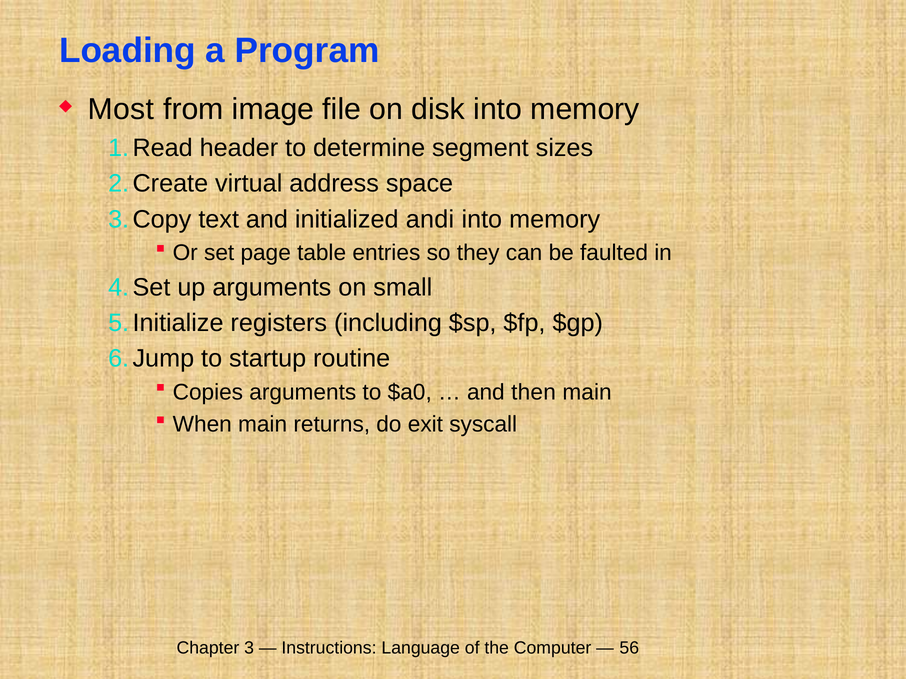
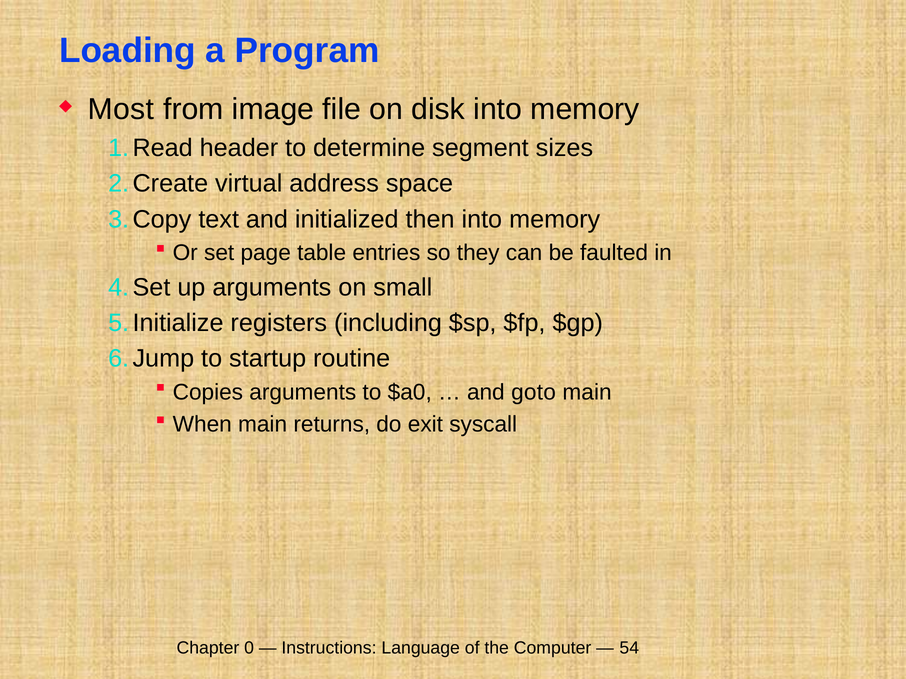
andi: andi -> then
then: then -> goto
3: 3 -> 0
56: 56 -> 54
